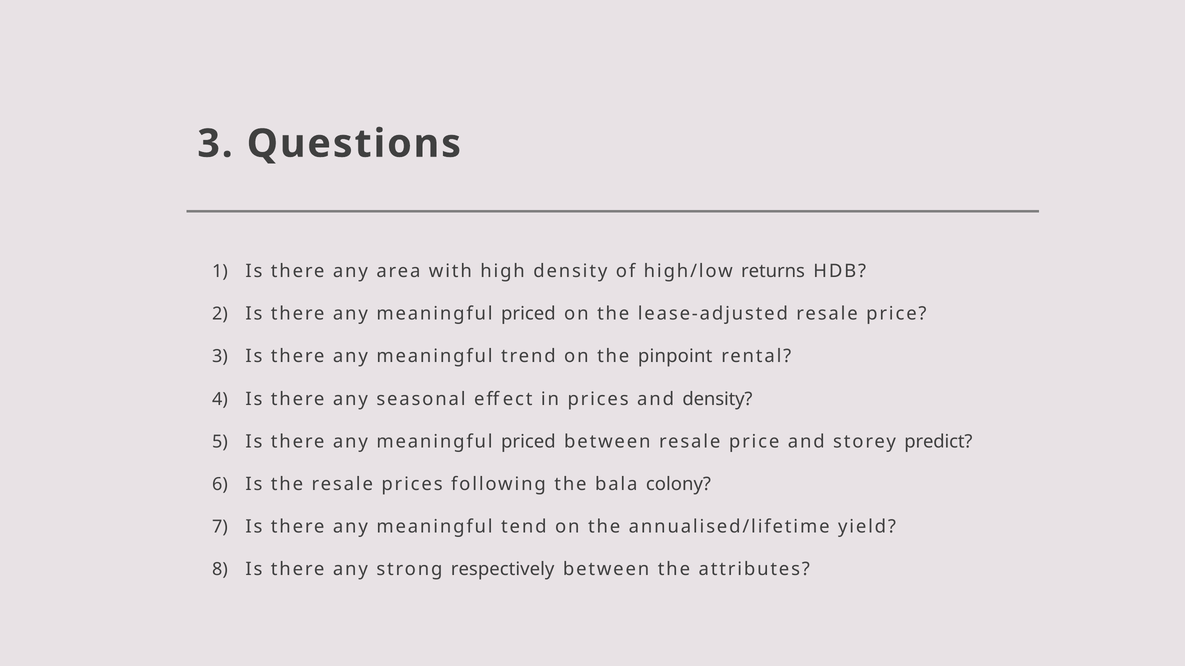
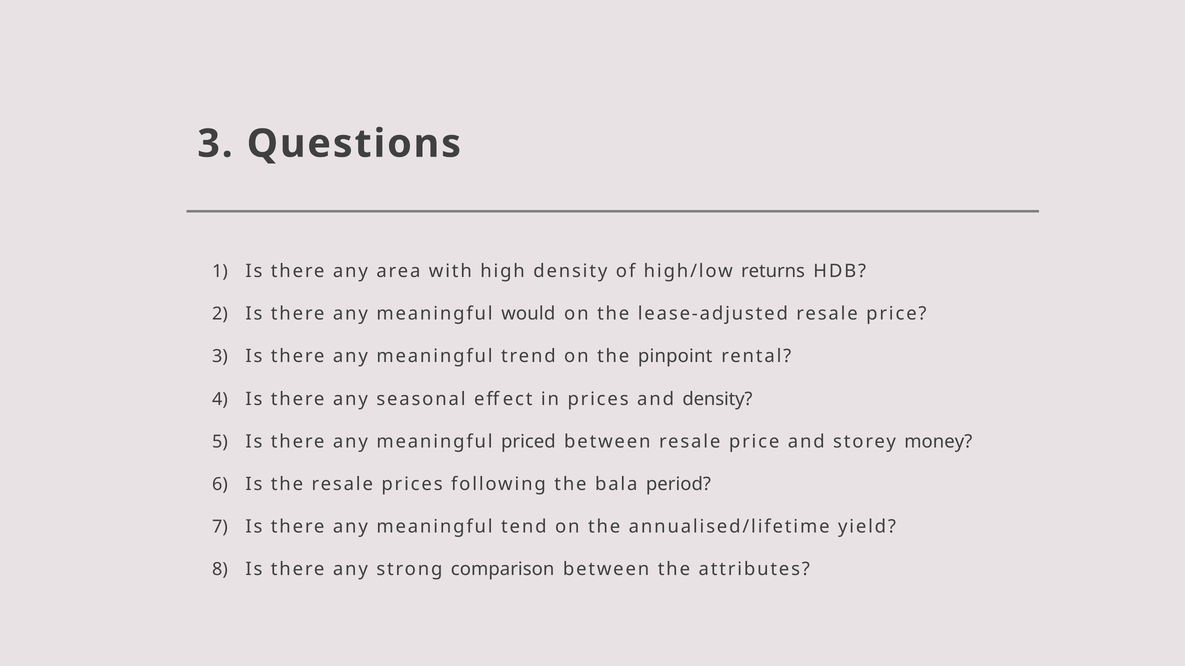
priced at (528, 314): priced -> would
predict: predict -> money
colony: colony -> period
respectively: respectively -> comparison
